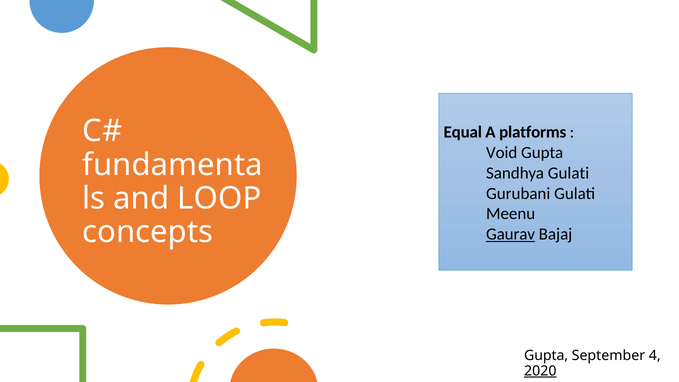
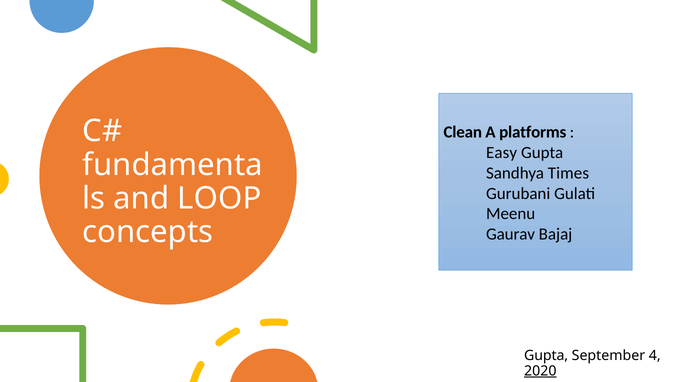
Equal: Equal -> Clean
Void: Void -> Easy
Sandhya Gulati: Gulati -> Times
Gaurav underline: present -> none
